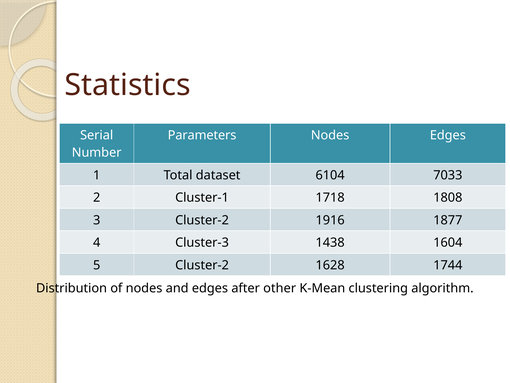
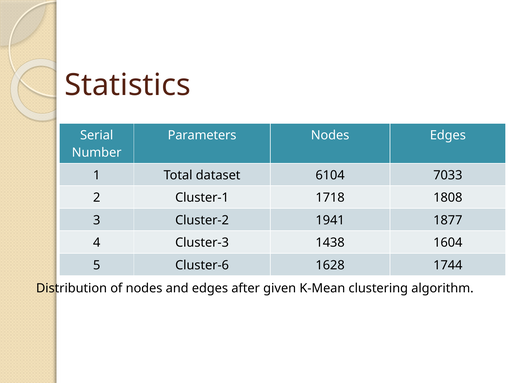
1916: 1916 -> 1941
5 Cluster-2: Cluster-2 -> Cluster-6
other: other -> given
